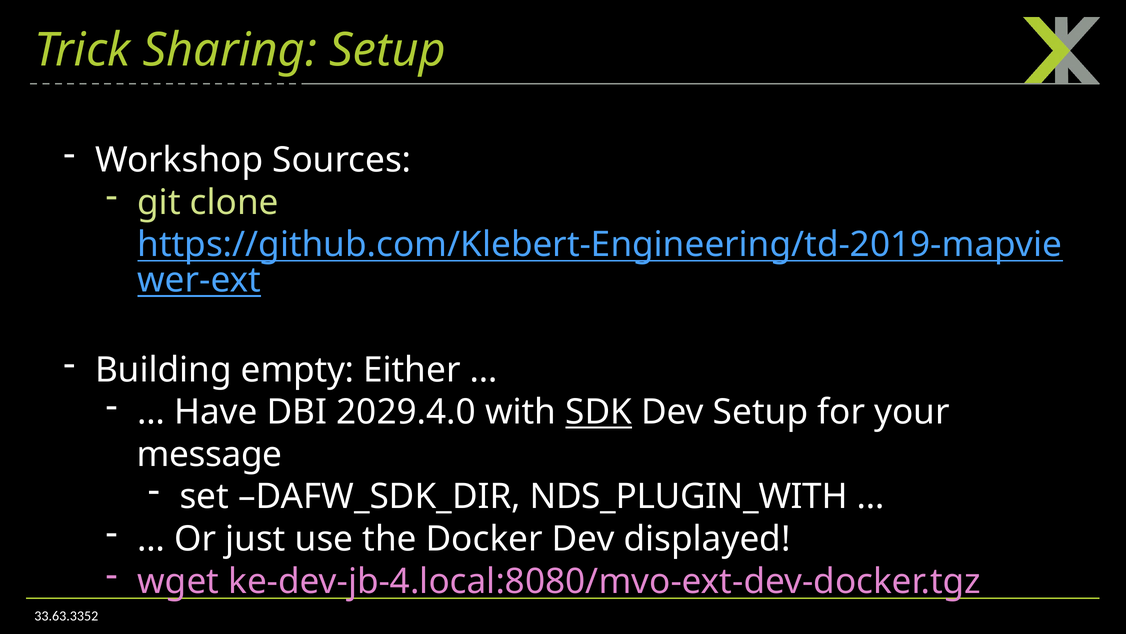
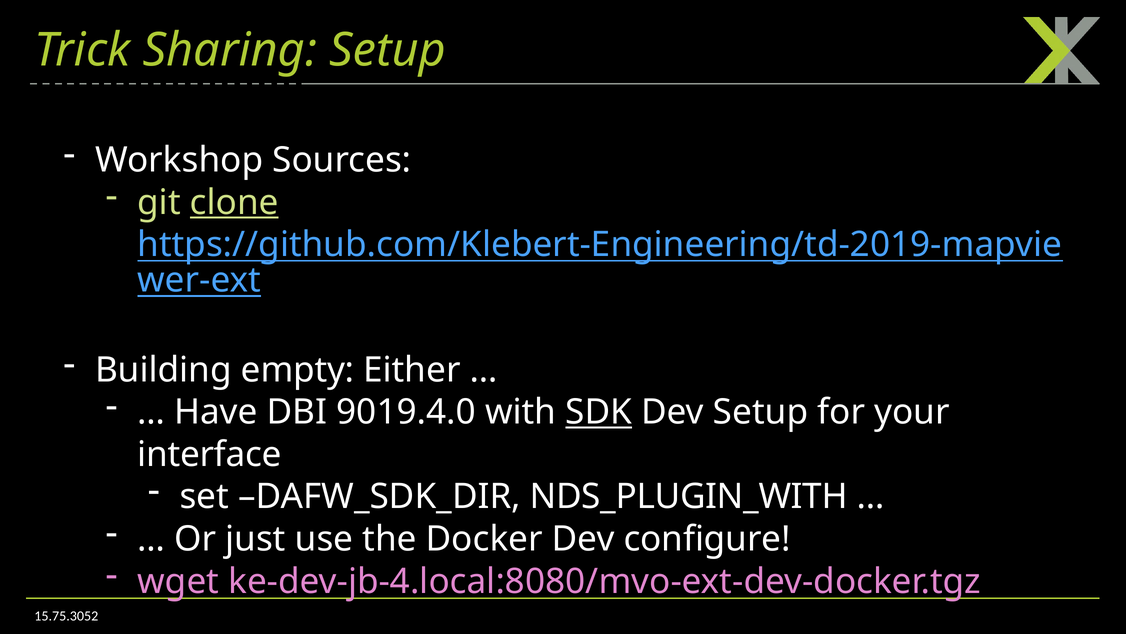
clone underline: none -> present
2029.4.0: 2029.4.0 -> 9019.4.0
message: message -> interface
displayed: displayed -> configure
33.63.3352: 33.63.3352 -> 15.75.3052
